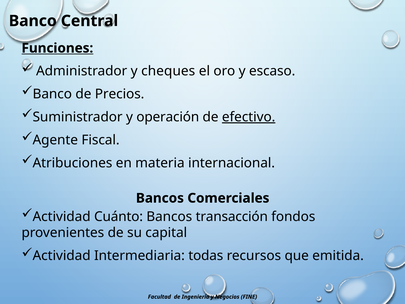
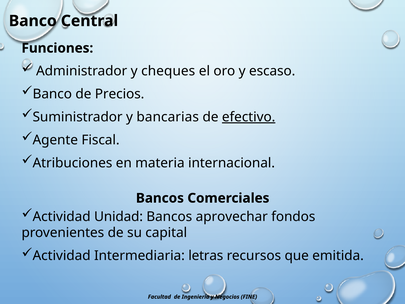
Funciones underline: present -> none
operación: operación -> bancarias
Cuánto: Cuánto -> Unidad
transacción: transacción -> aprovechar
todas: todas -> letras
